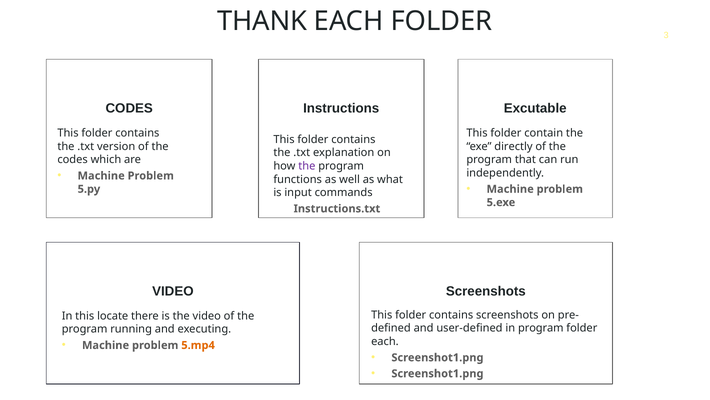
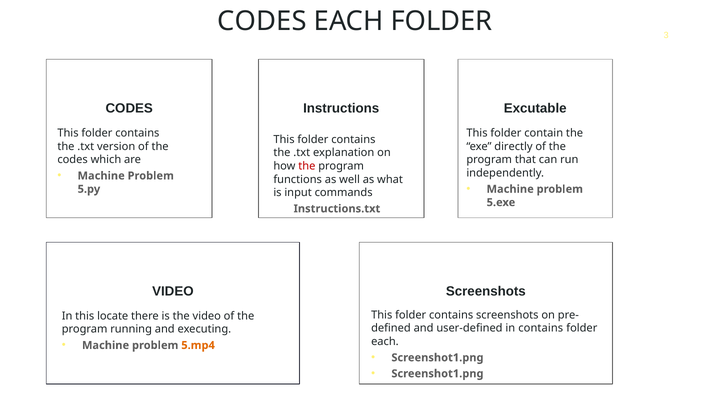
THANK at (262, 21): THANK -> CODES
the at (307, 166) colour: purple -> red
in program: program -> contains
